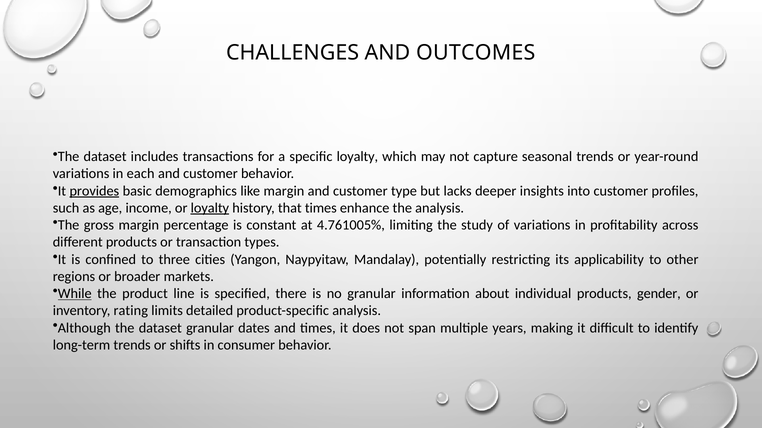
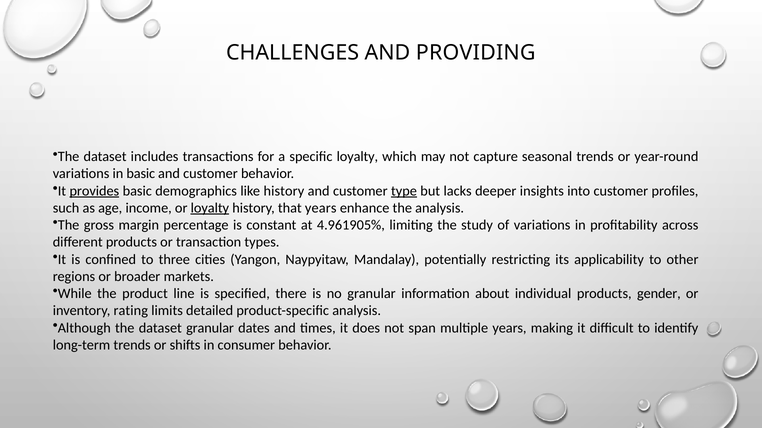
OUTCOMES: OUTCOMES -> PROVIDING
in each: each -> basic
like margin: margin -> history
type underline: none -> present
that times: times -> years
4.761005%: 4.761005% -> 4.961905%
While underline: present -> none
